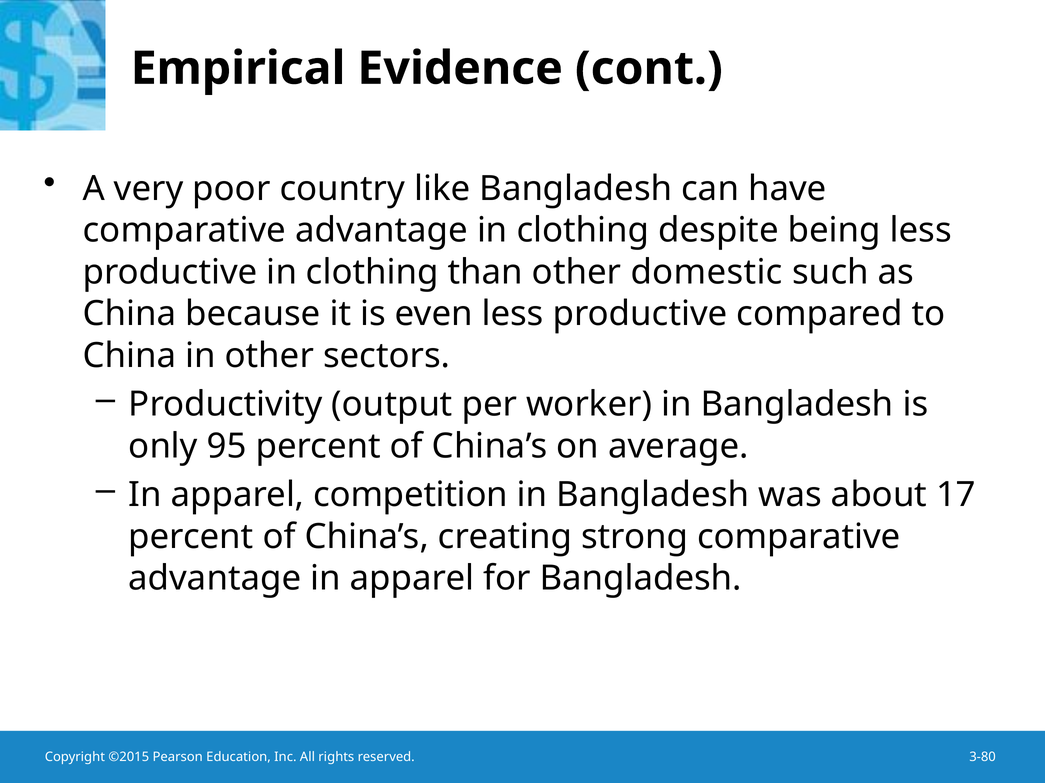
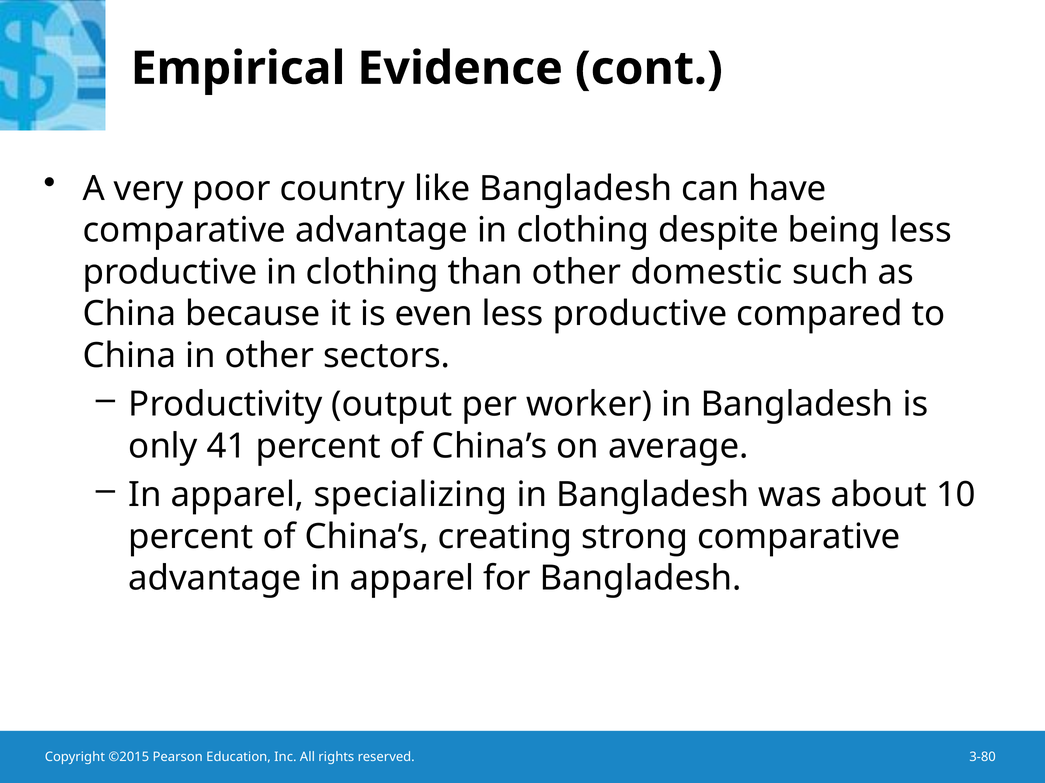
95: 95 -> 41
competition: competition -> specializing
17: 17 -> 10
